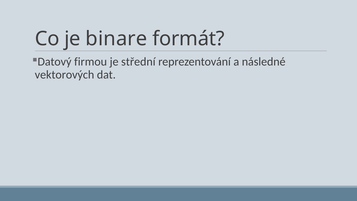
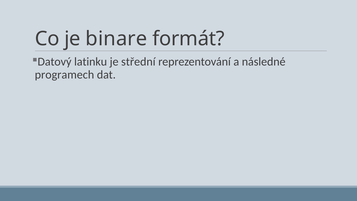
firmou: firmou -> latinku
vektorových: vektorových -> programech
